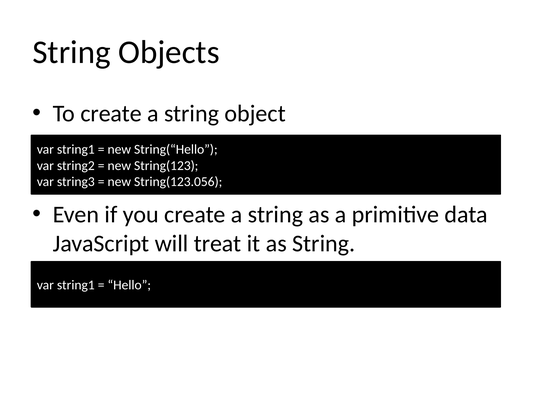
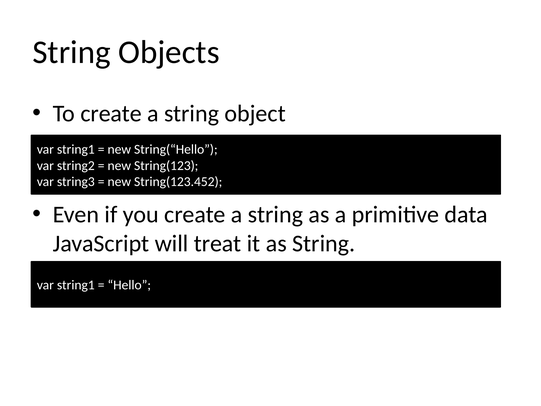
String(123.056: String(123.056 -> String(123.452
